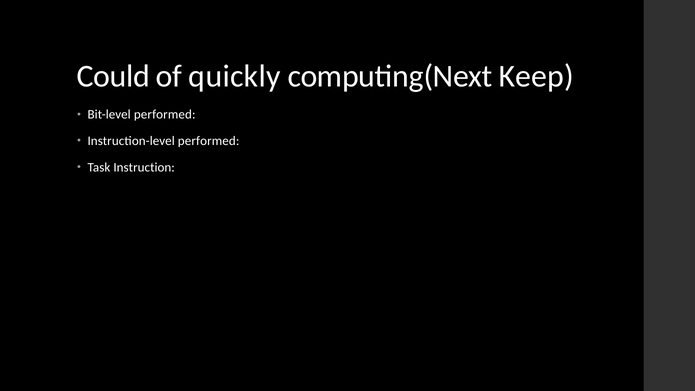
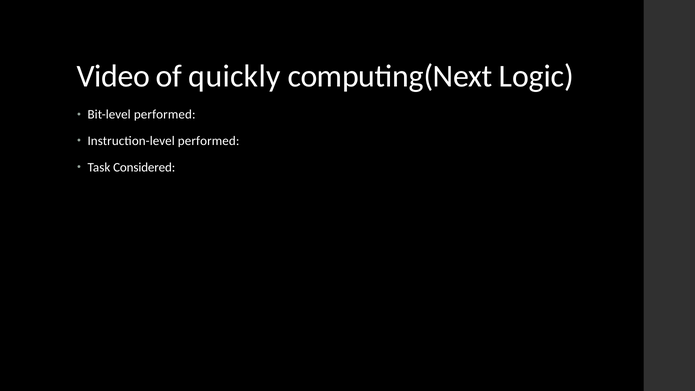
Could: Could -> Video
Keep: Keep -> Logic
Instruction: Instruction -> Considered
